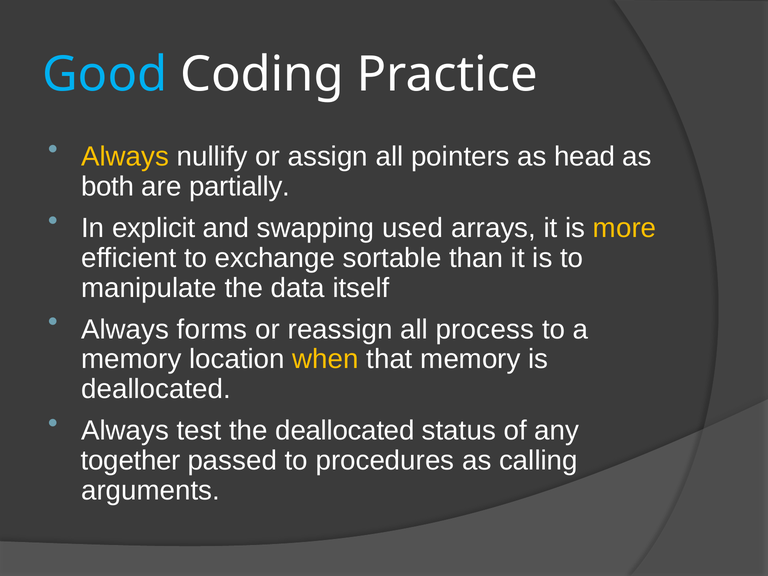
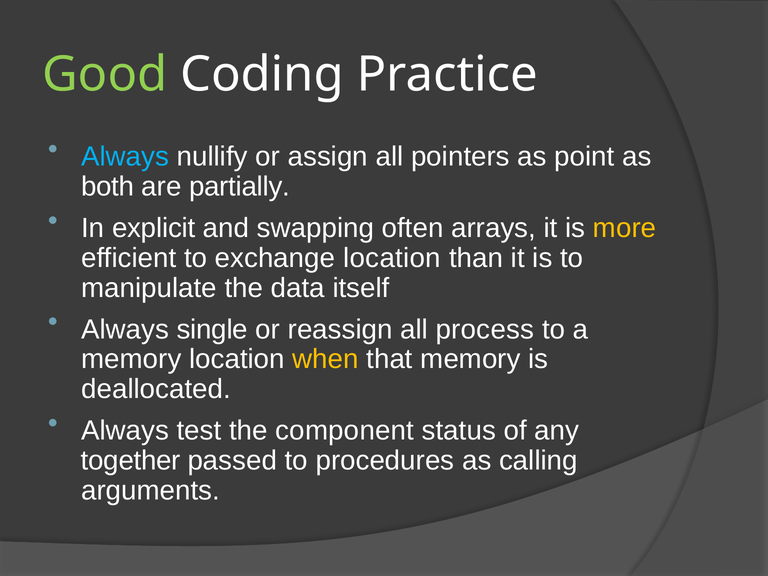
Good colour: light blue -> light green
Always at (125, 157) colour: yellow -> light blue
head: head -> point
used: used -> often
exchange sortable: sortable -> location
forms: forms -> single
the deallocated: deallocated -> component
